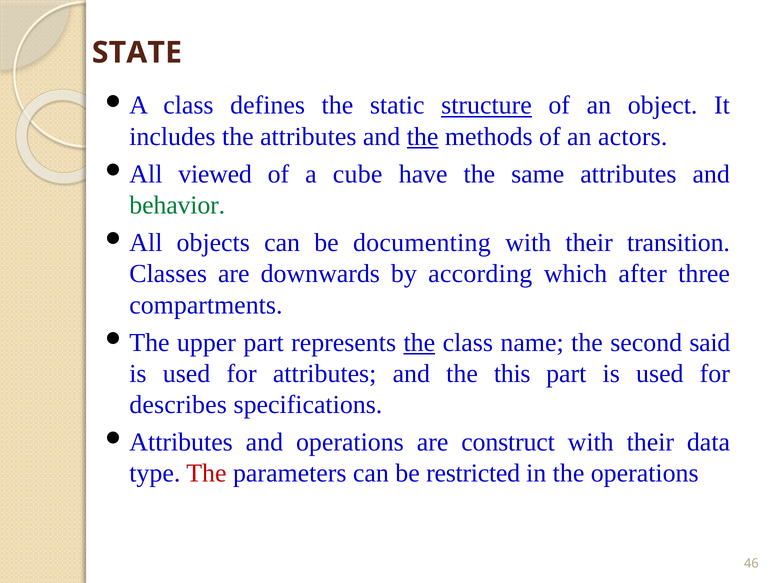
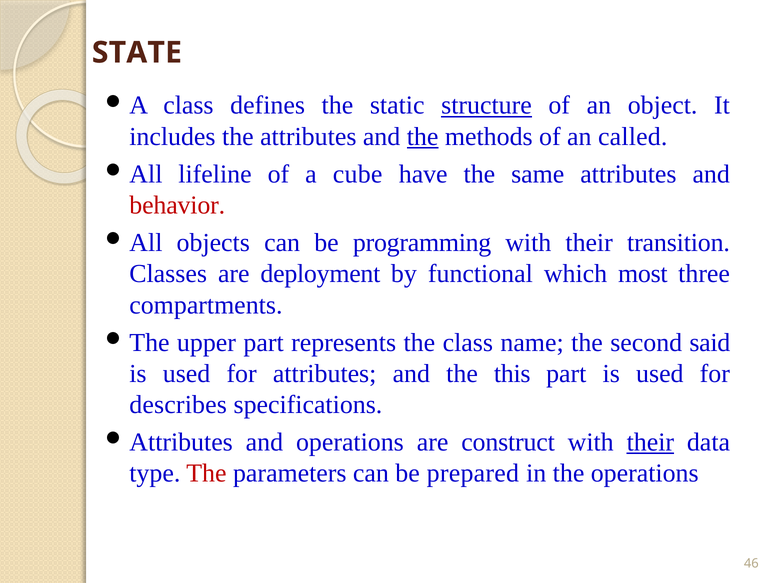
actors: actors -> called
viewed: viewed -> lifeline
behavior colour: green -> red
documenting: documenting -> programming
downwards: downwards -> deployment
according: according -> functional
after: after -> most
the at (419, 342) underline: present -> none
their at (650, 442) underline: none -> present
restricted: restricted -> prepared
